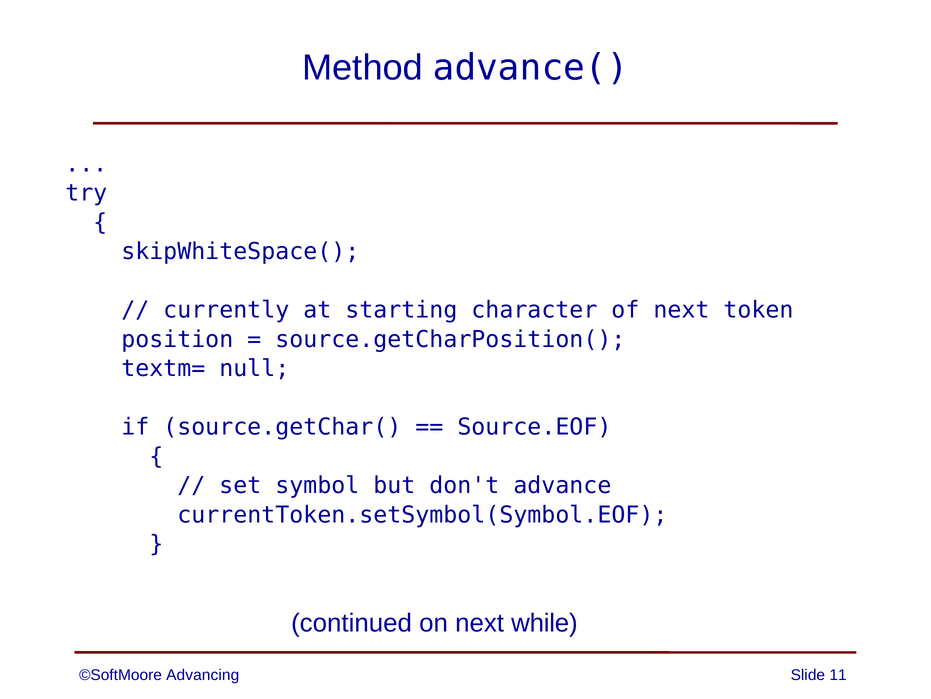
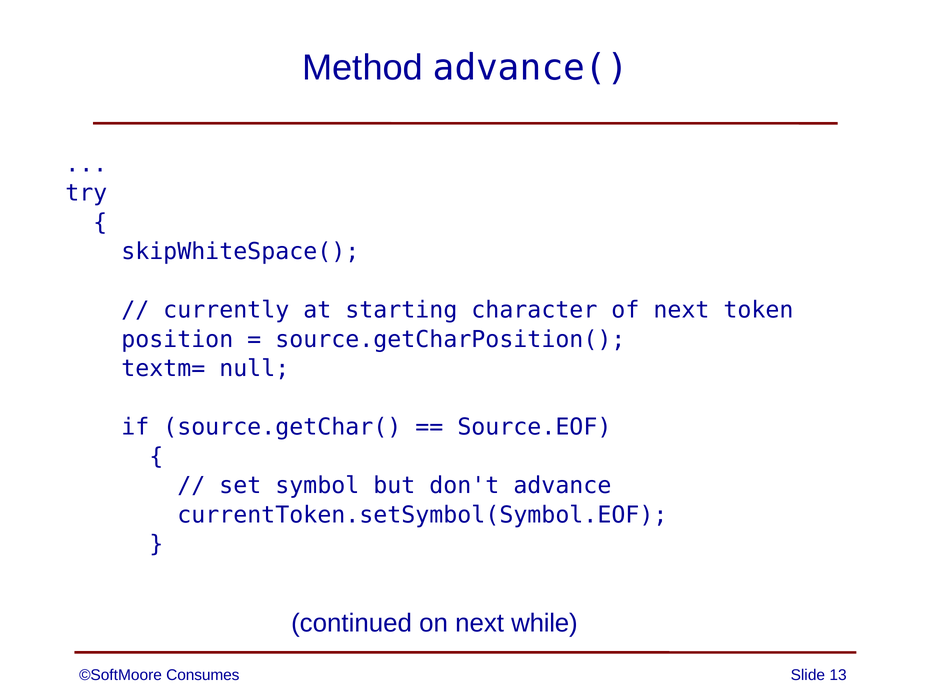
Advancing: Advancing -> Consumes
11: 11 -> 13
